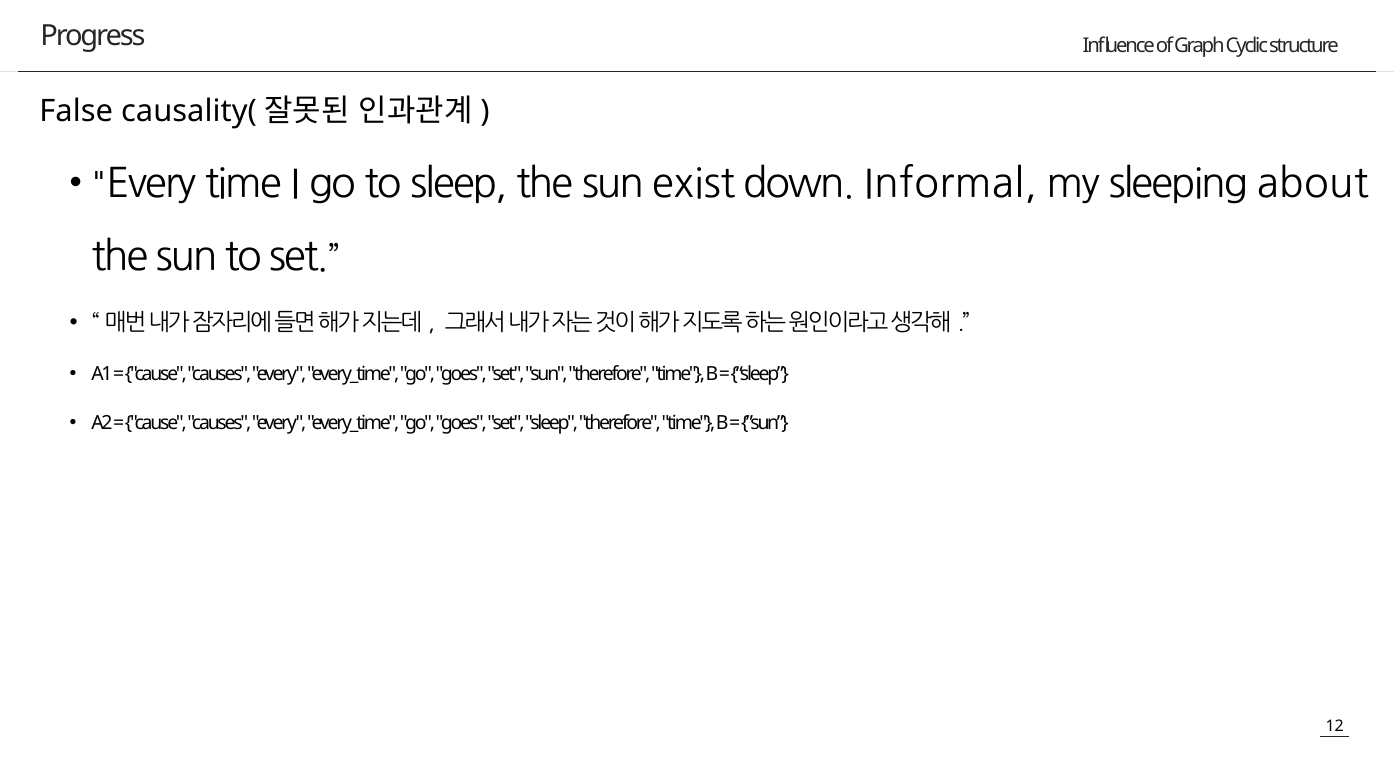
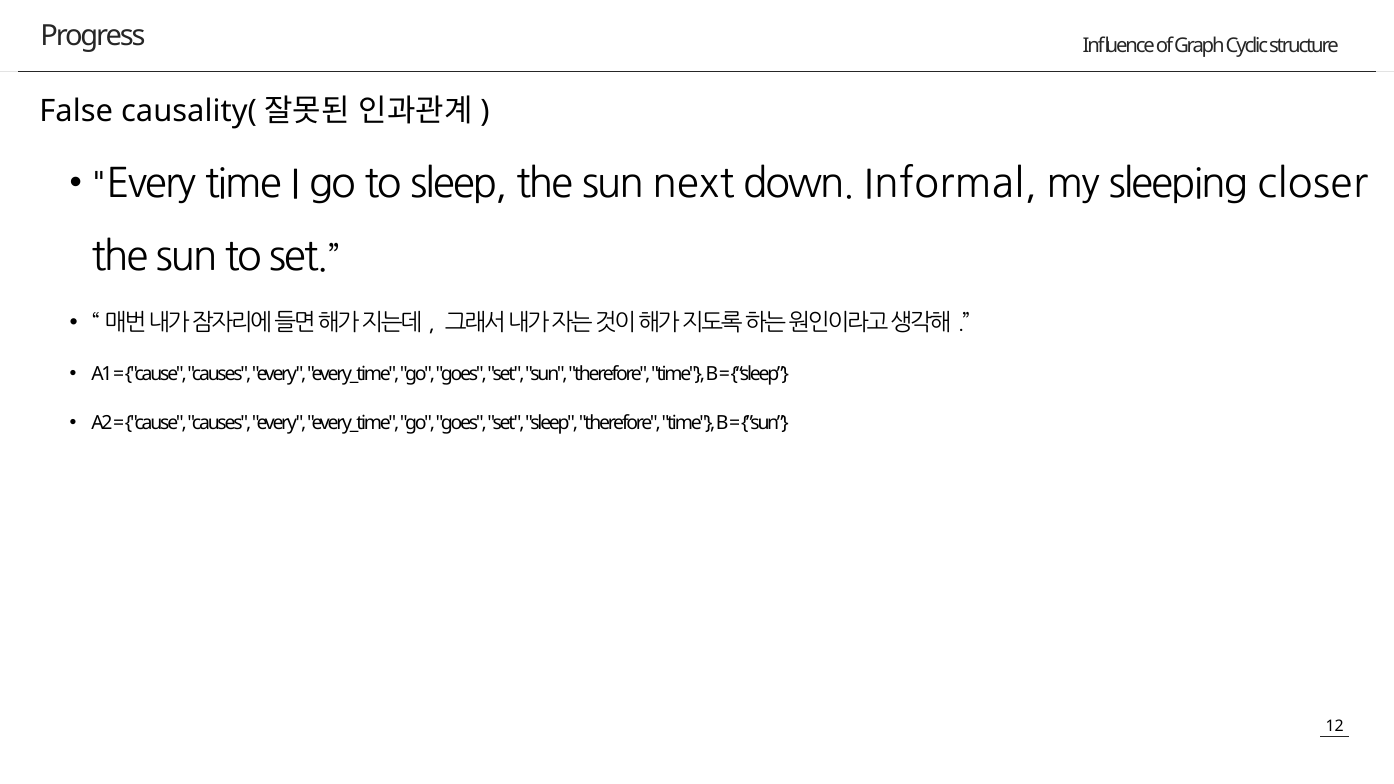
exist: exist -> next
about: about -> closer
